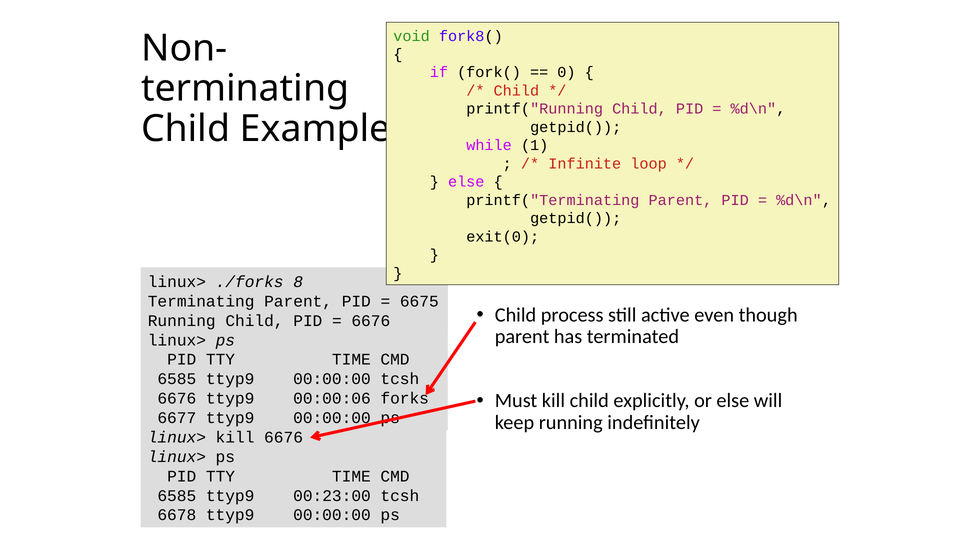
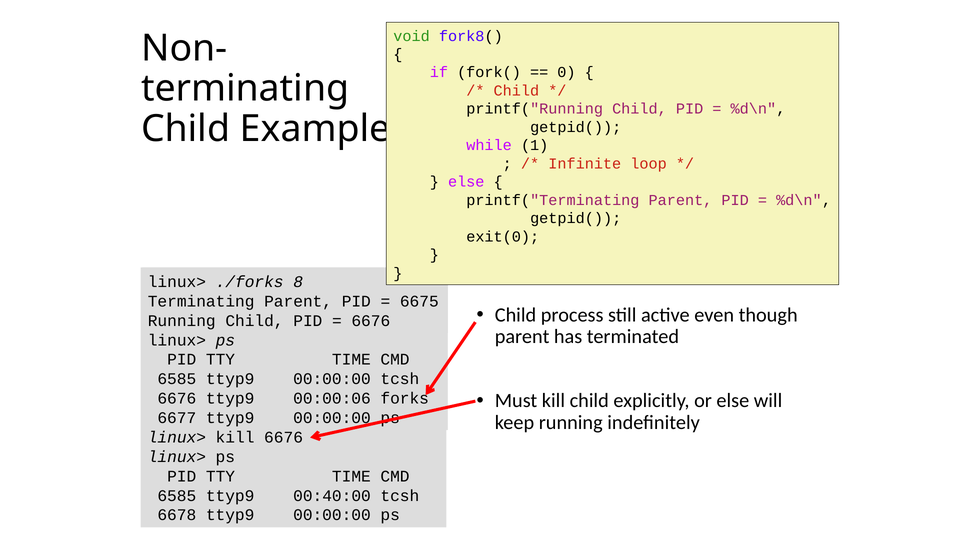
00:23:00: 00:23:00 -> 00:40:00
